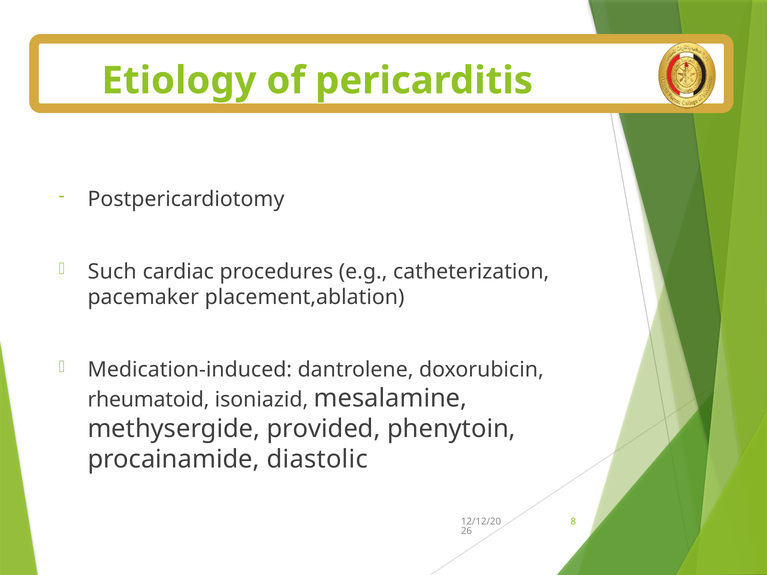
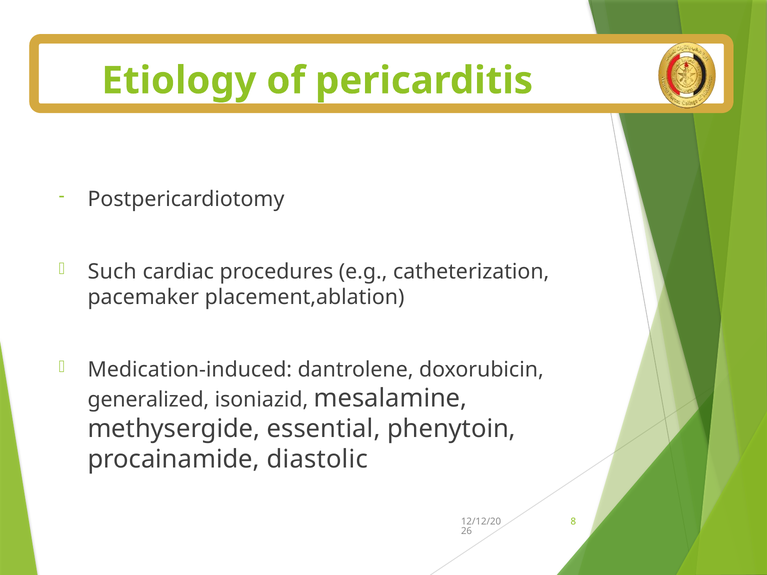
rheumatoid: rheumatoid -> generalized
provided: provided -> essential
